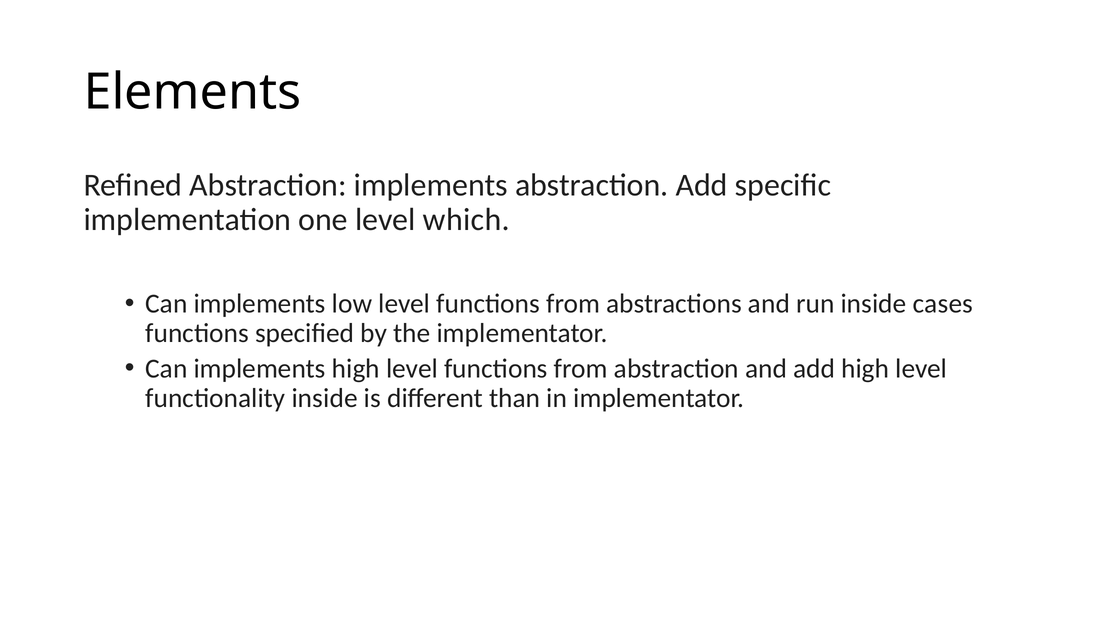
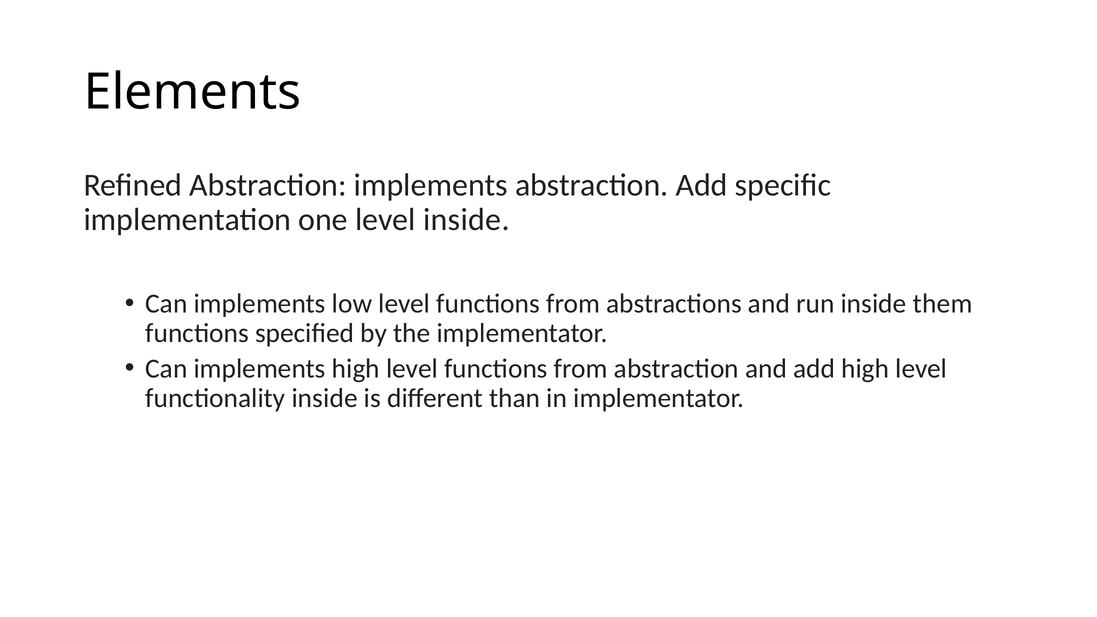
level which: which -> inside
cases: cases -> them
